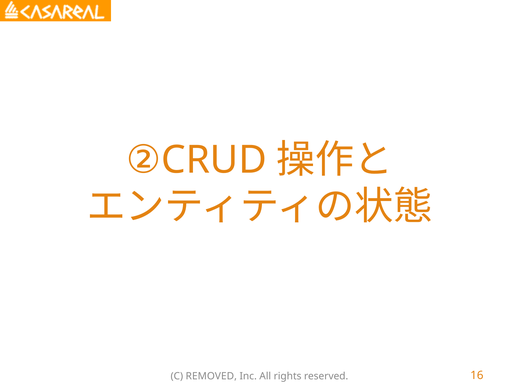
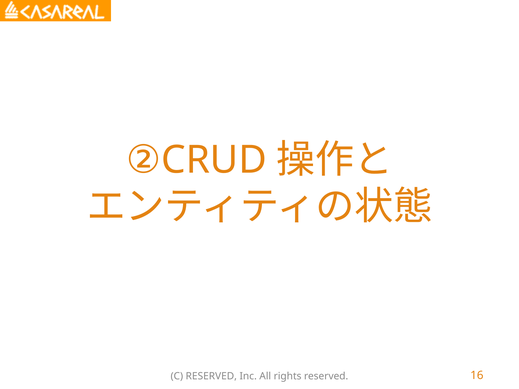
C REMOVED: REMOVED -> RESERVED
